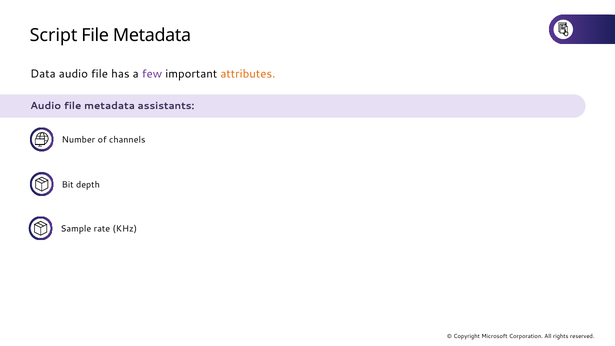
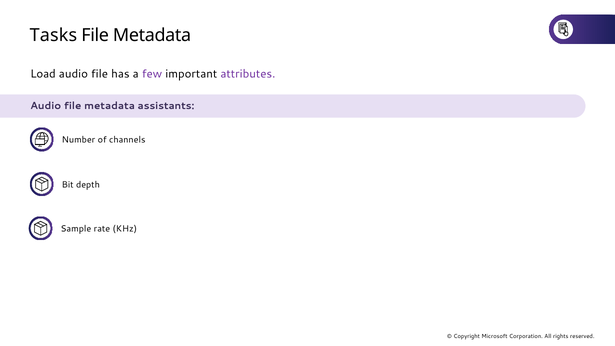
Script: Script -> Tasks
Data: Data -> Load
attributes colour: orange -> purple
